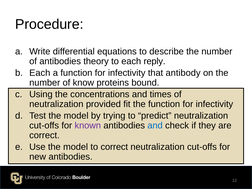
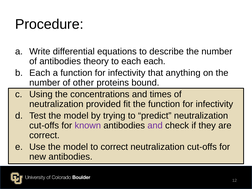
each reply: reply -> each
antibody: antibody -> anything
know: know -> other
and at (155, 126) colour: blue -> purple
